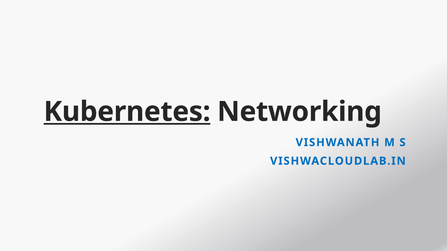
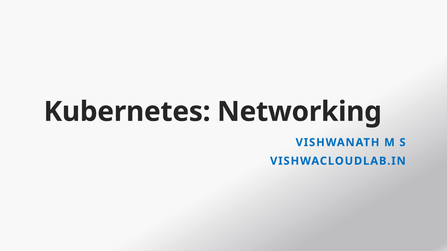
Kubernetes underline: present -> none
